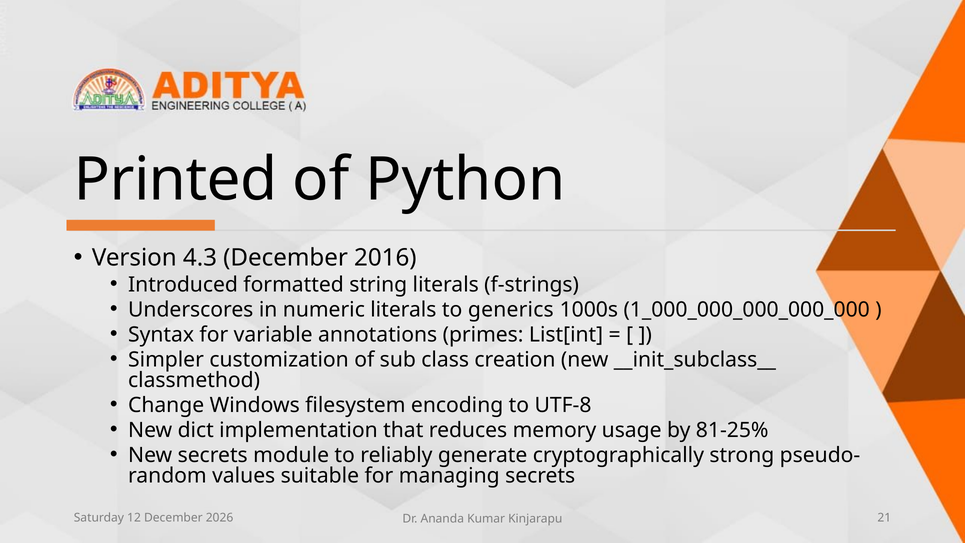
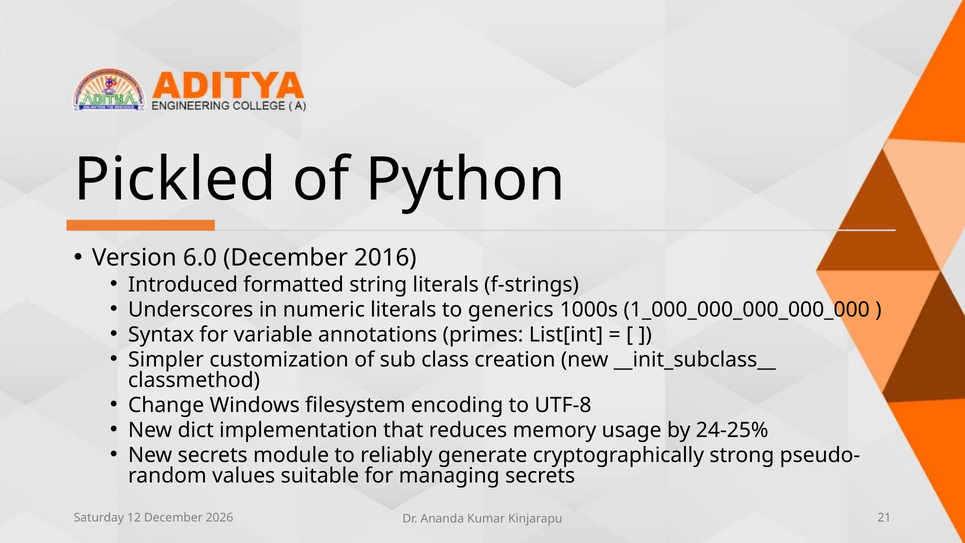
Printed: Printed -> Pickled
4.3: 4.3 -> 6.0
81-25%: 81-25% -> 24-25%
